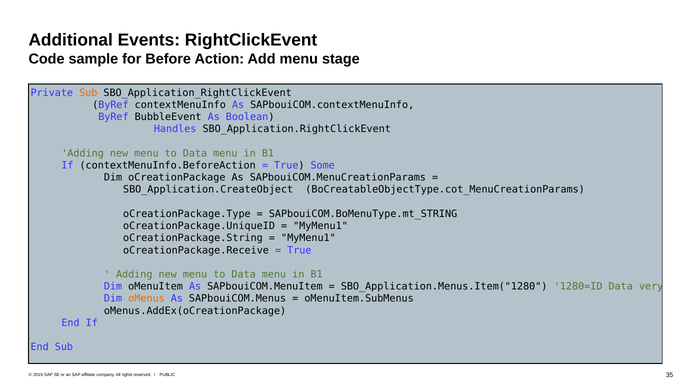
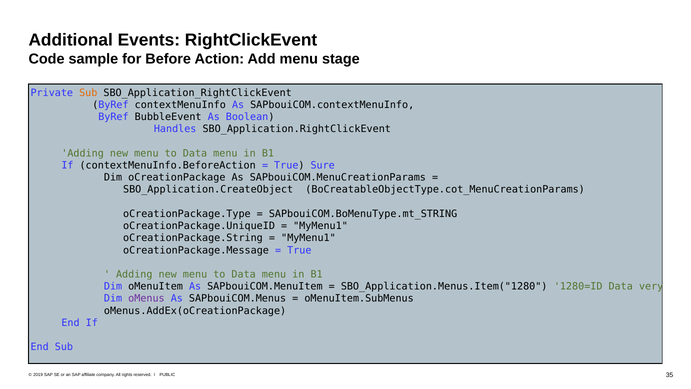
Some: Some -> Sure
oCreationPackage.Receive: oCreationPackage.Receive -> oCreationPackage.Message
oMenus colour: orange -> purple
